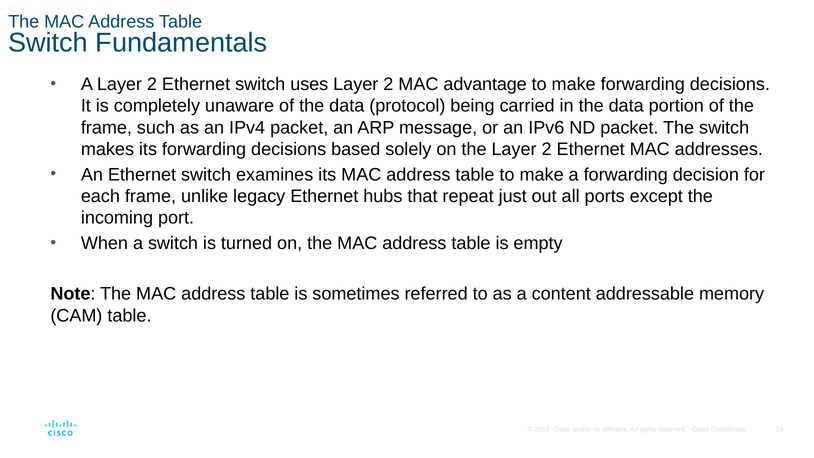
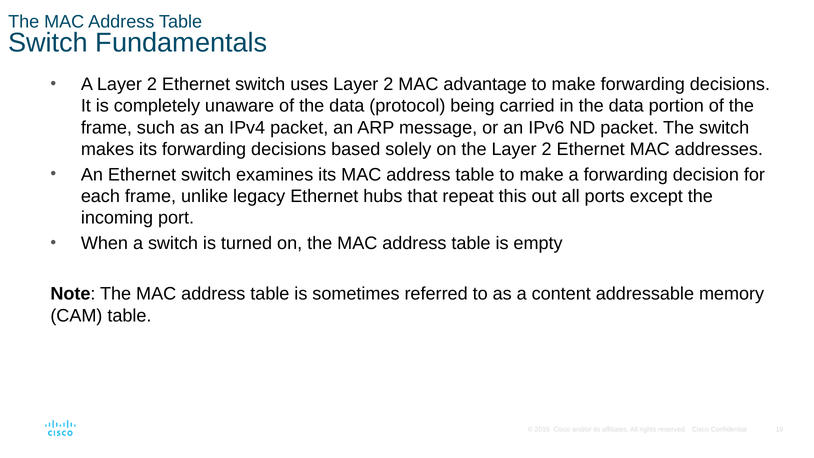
just: just -> this
